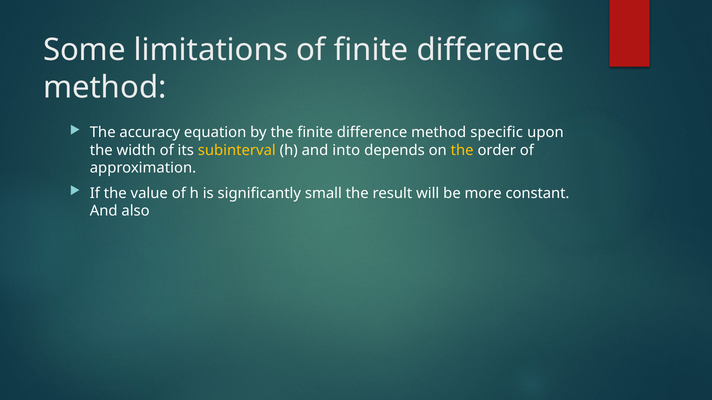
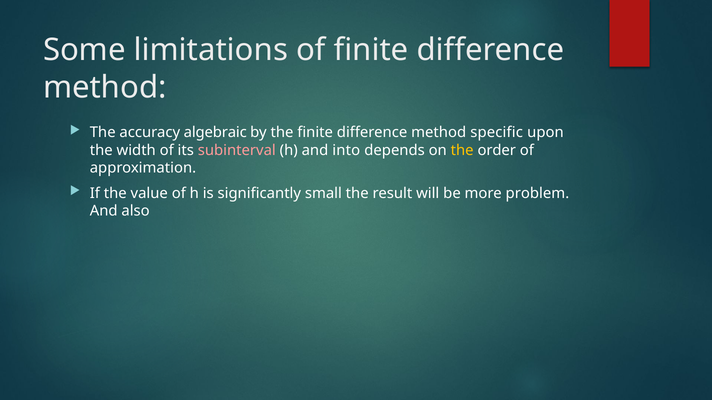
equation: equation -> algebraic
subinterval colour: yellow -> pink
constant: constant -> problem
